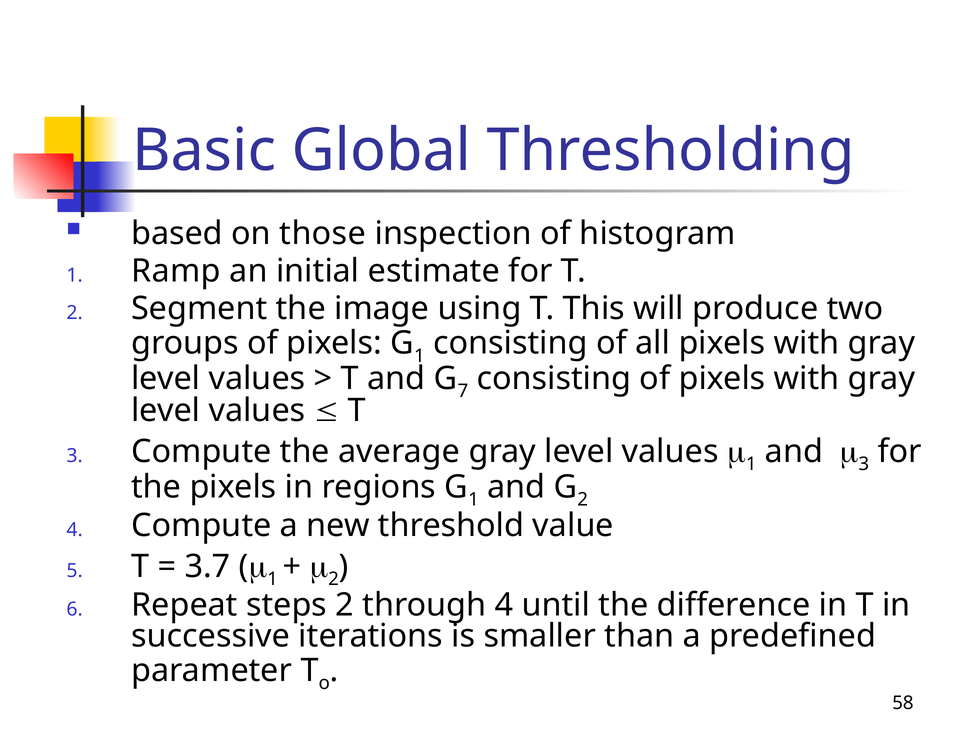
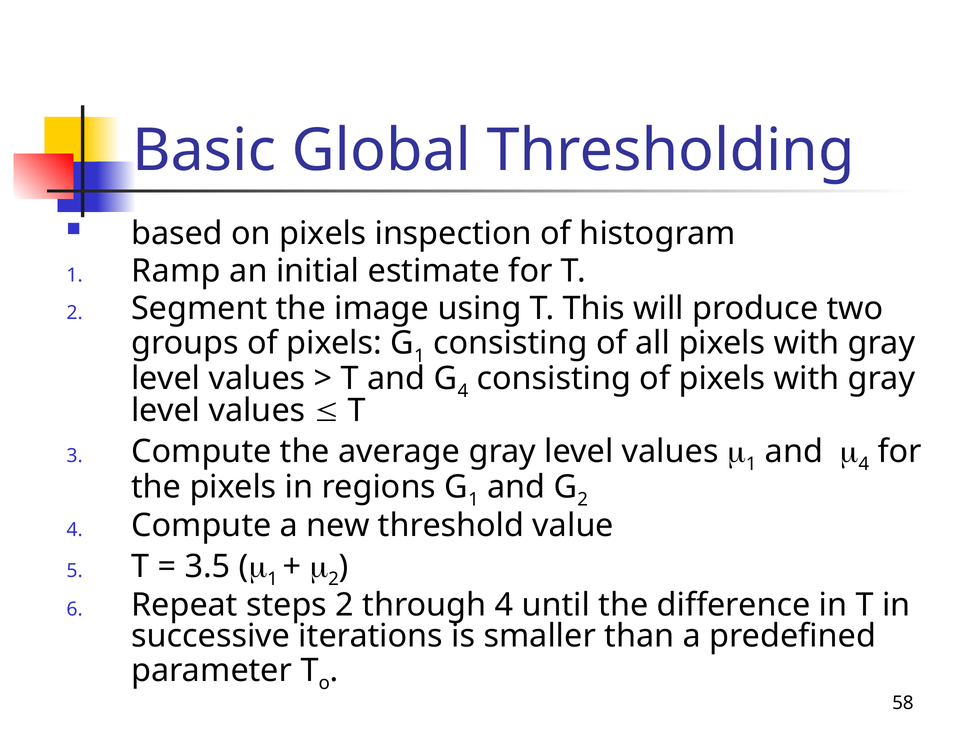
on those: those -> pixels
7 at (463, 391): 7 -> 4
3 at (864, 464): 3 -> 4
3.7: 3.7 -> 3.5
